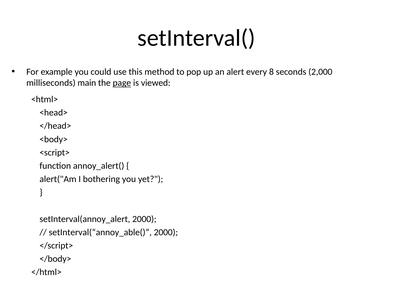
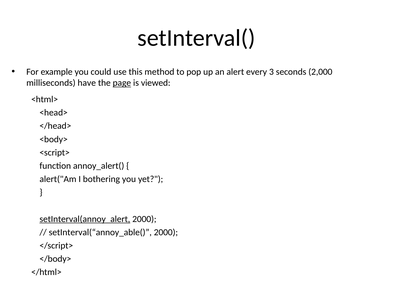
8: 8 -> 3
main: main -> have
setInterval(annoy_alert underline: none -> present
